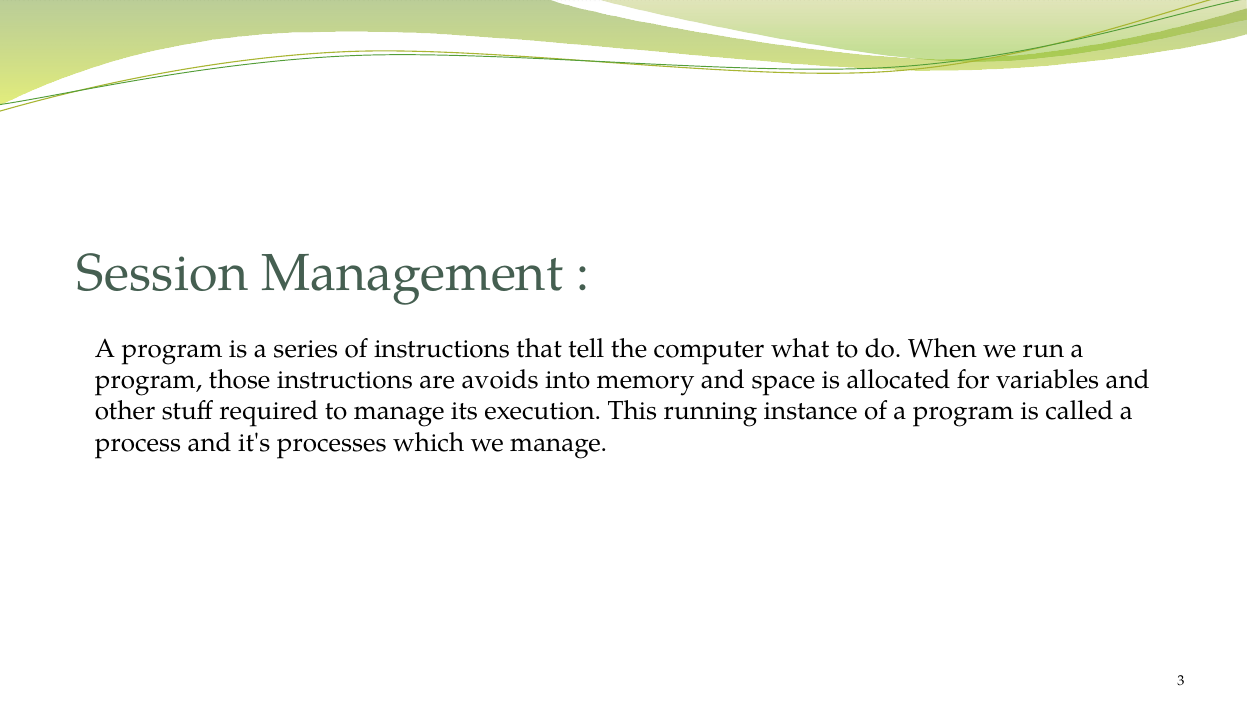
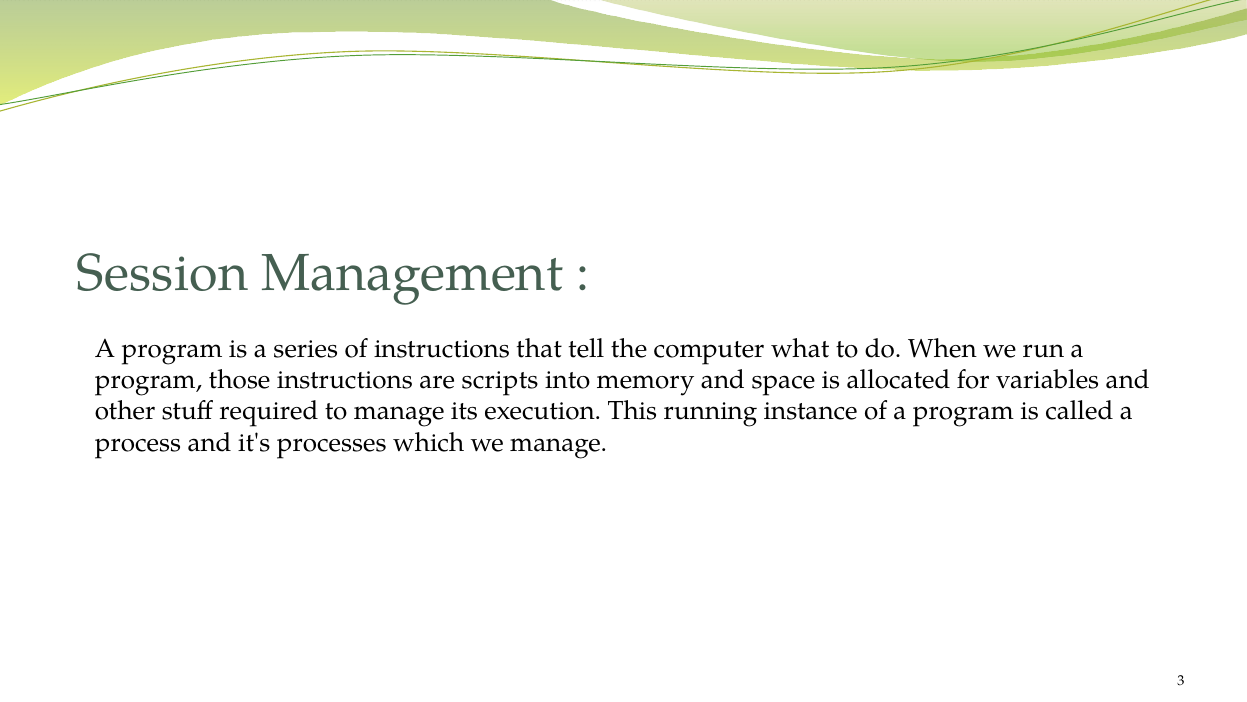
avoids: avoids -> scripts
